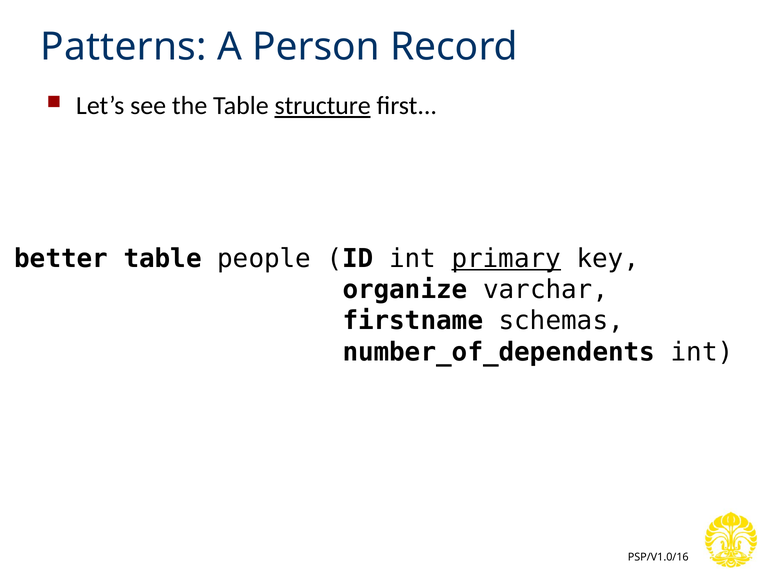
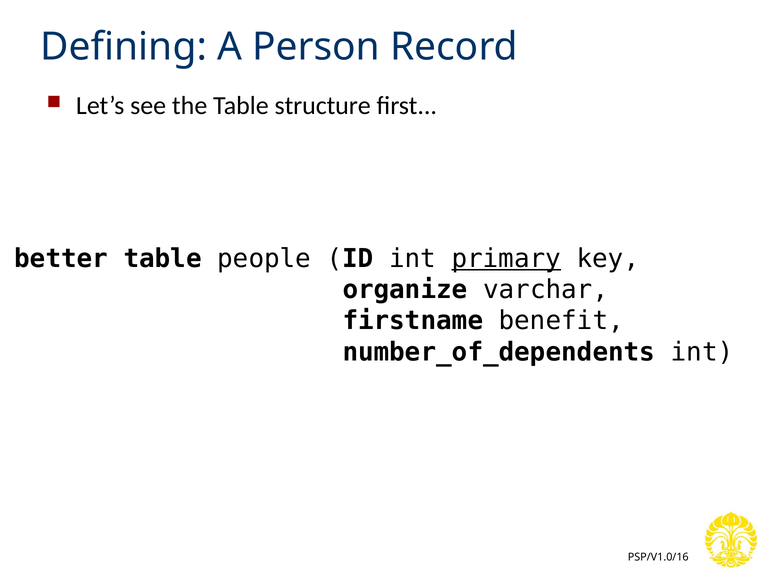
Patterns: Patterns -> Defining
structure underline: present -> none
schemas: schemas -> benefit
